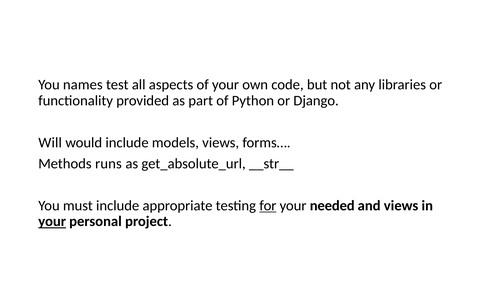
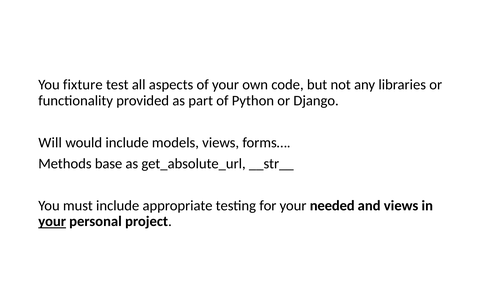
names: names -> fixture
runs: runs -> base
for underline: present -> none
